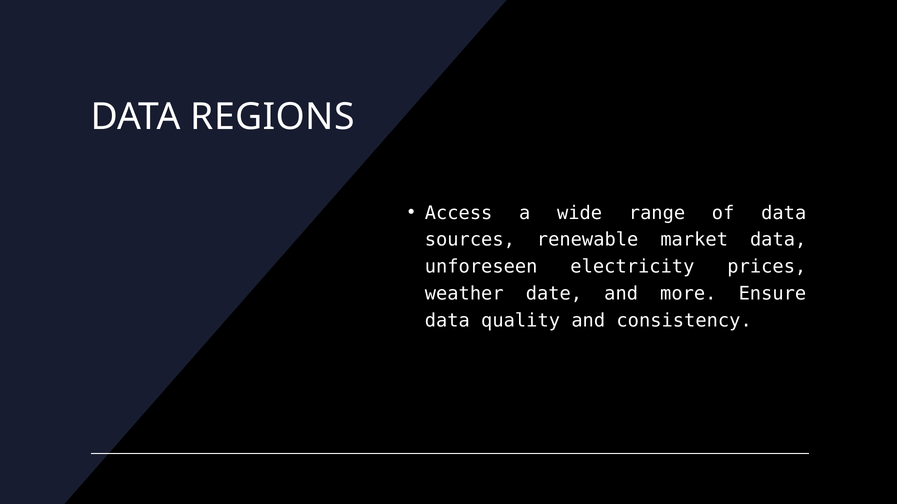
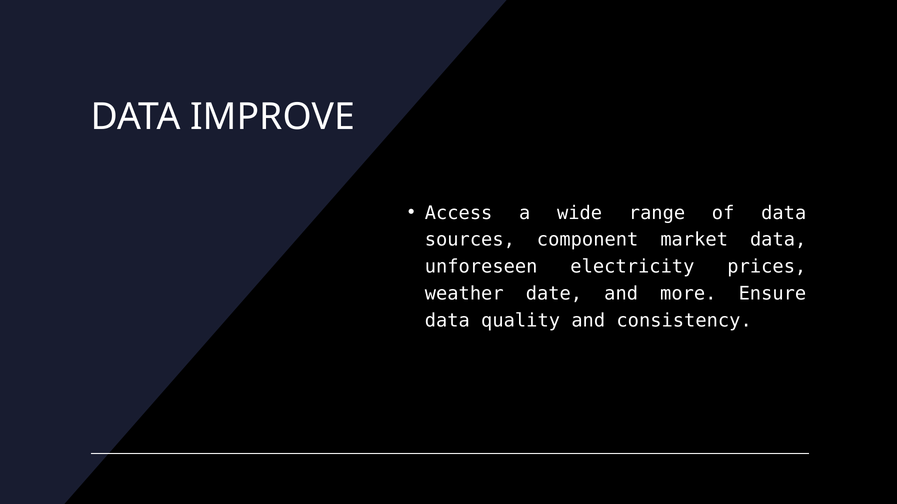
REGIONS: REGIONS -> IMPROVE
renewable: renewable -> component
